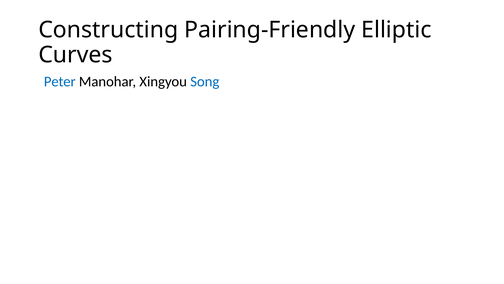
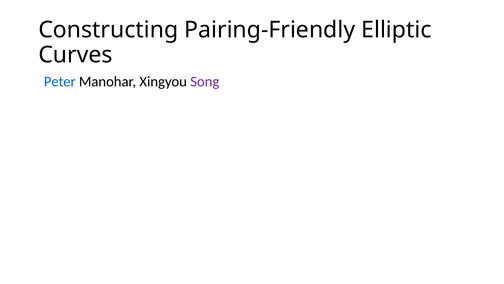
Song colour: blue -> purple
